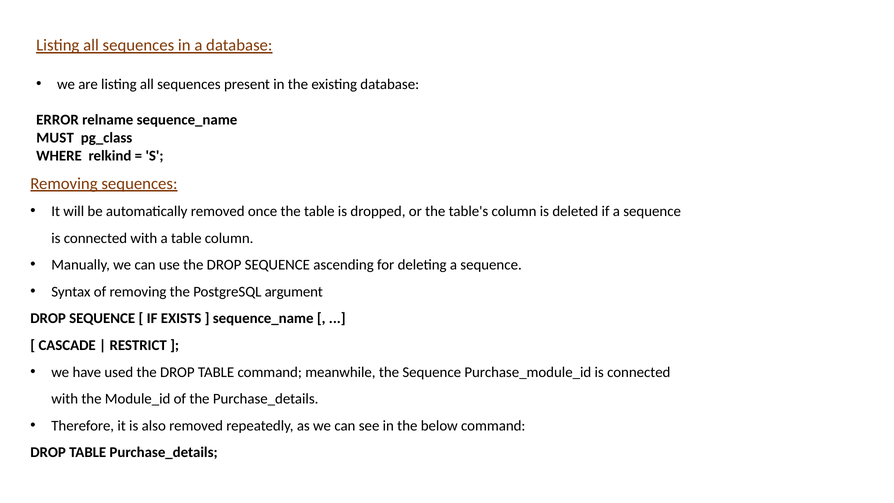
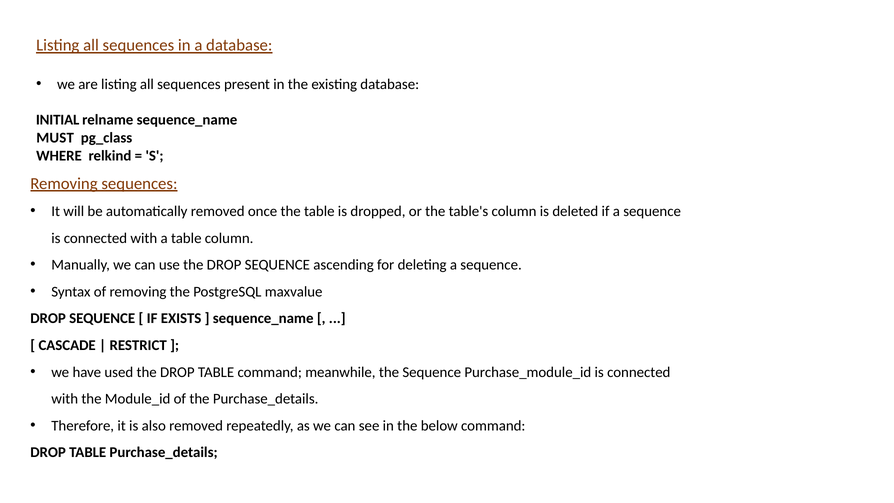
ERROR: ERROR -> INITIAL
argument: argument -> maxvalue
